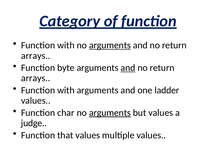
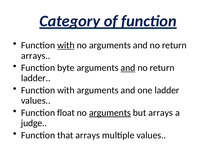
with at (66, 45) underline: none -> present
arguments at (110, 45) underline: present -> none
arrays at (36, 78): arrays -> ladder
char: char -> float
but values: values -> arrays
that values: values -> arrays
